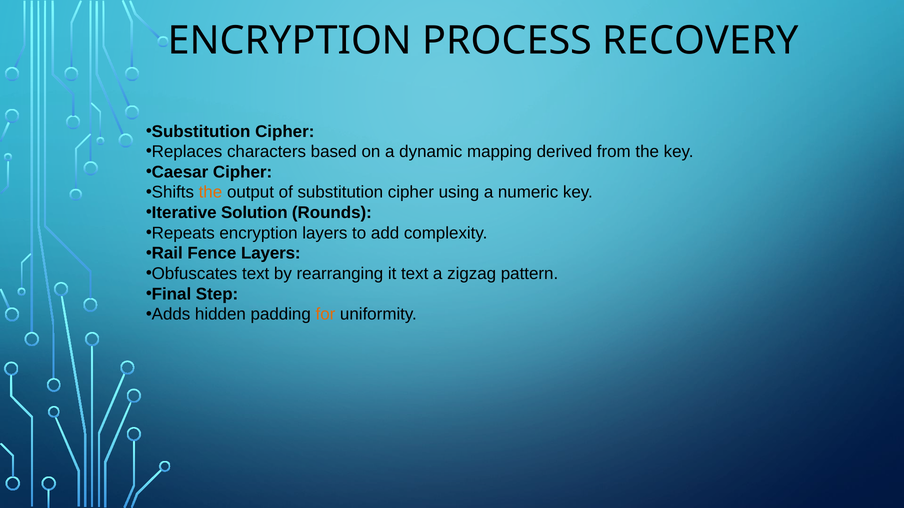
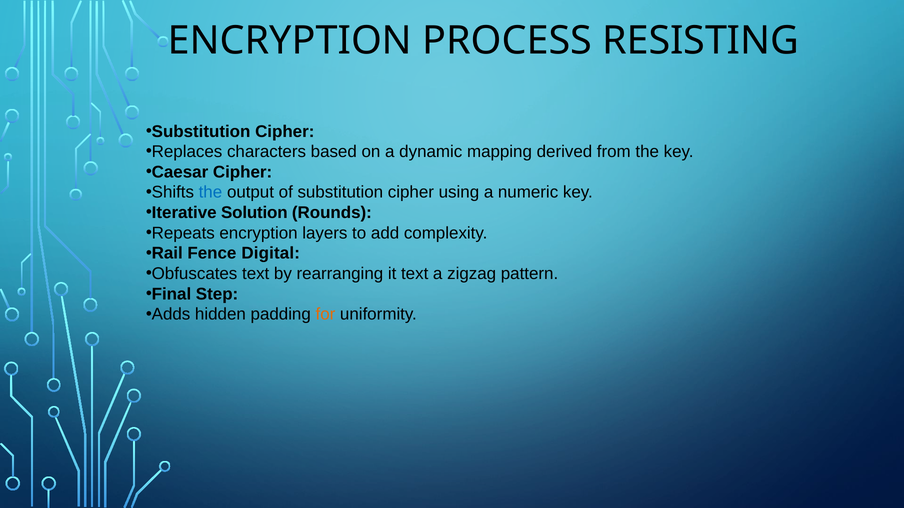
RECOVERY: RECOVERY -> RESISTING
the at (210, 193) colour: orange -> blue
Fence Layers: Layers -> Digital
